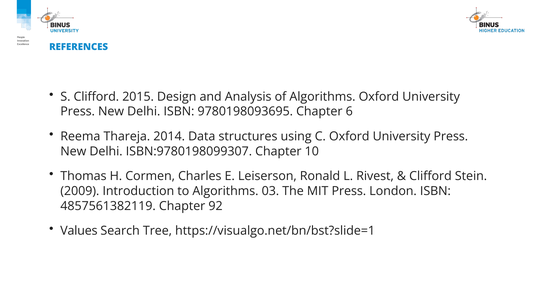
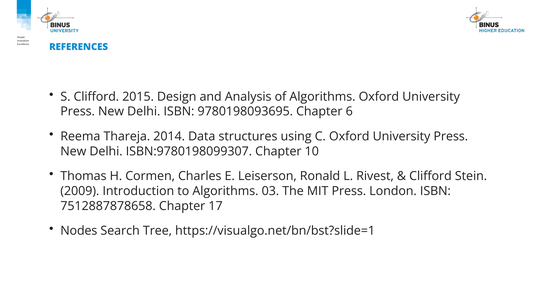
4857561382119: 4857561382119 -> 7512887878658
92: 92 -> 17
Values: Values -> Nodes
